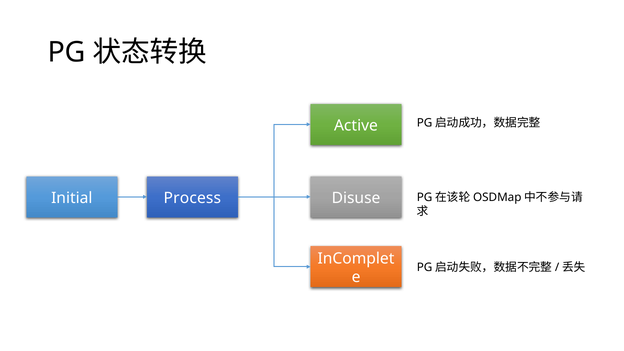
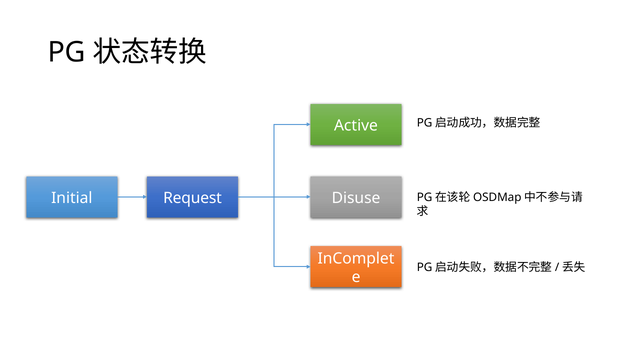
Process: Process -> Request
